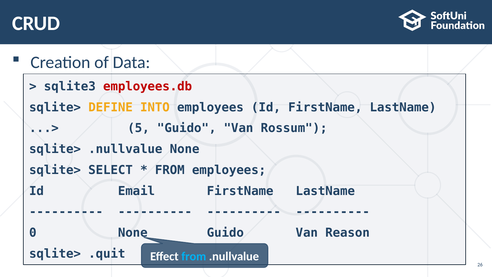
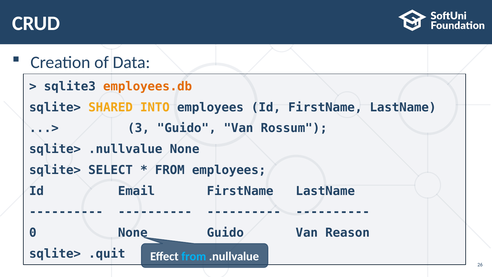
employees.db colour: red -> orange
DEFINE: DEFINE -> SHARED
5: 5 -> 3
